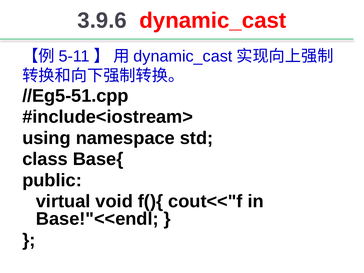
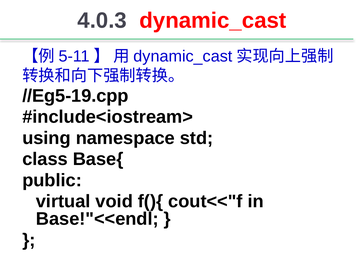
3.9.6: 3.9.6 -> 4.0.3
//Eg5-51.cpp: //Eg5-51.cpp -> //Eg5-19.cpp
